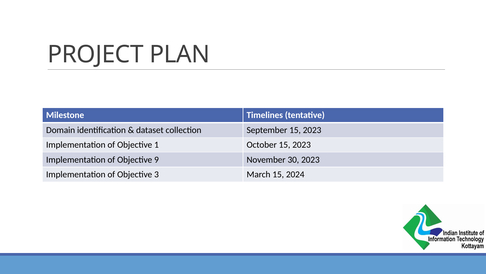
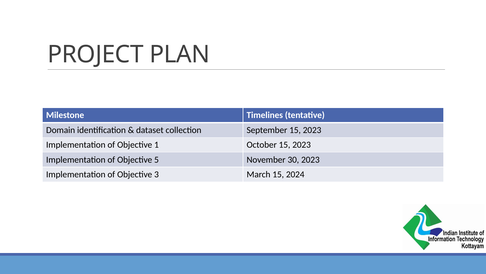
9: 9 -> 5
